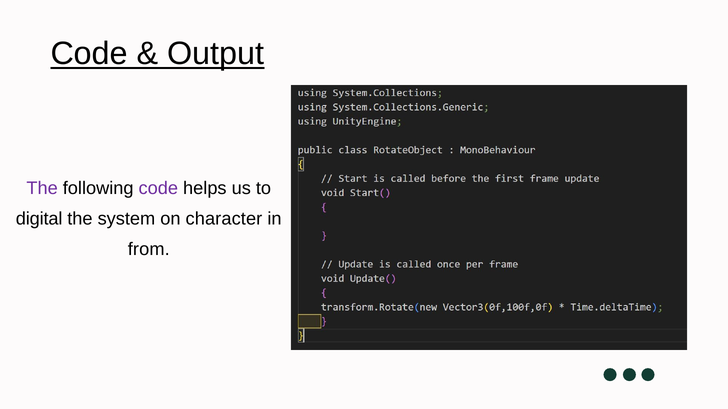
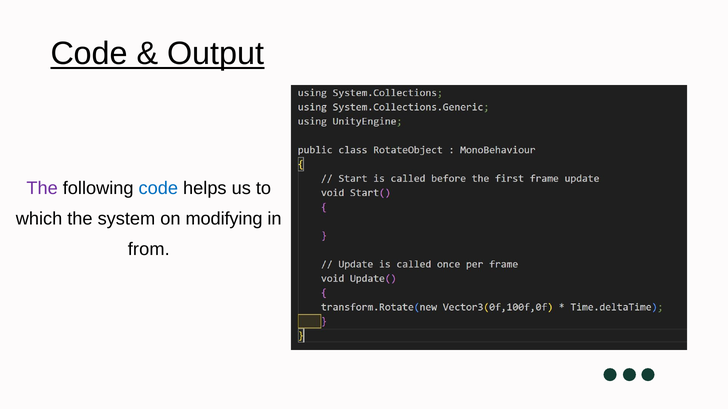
code at (158, 189) colour: purple -> blue
digital: digital -> which
character: character -> modifying
